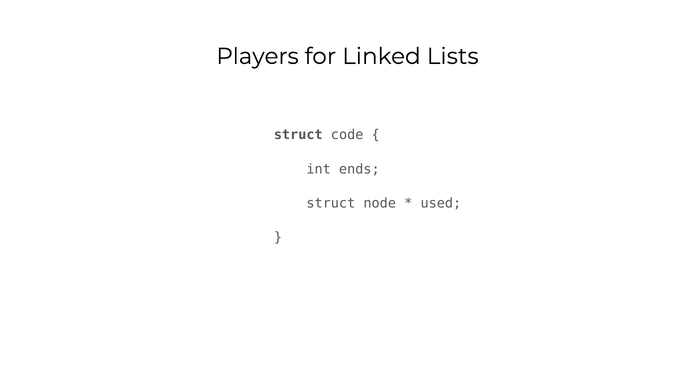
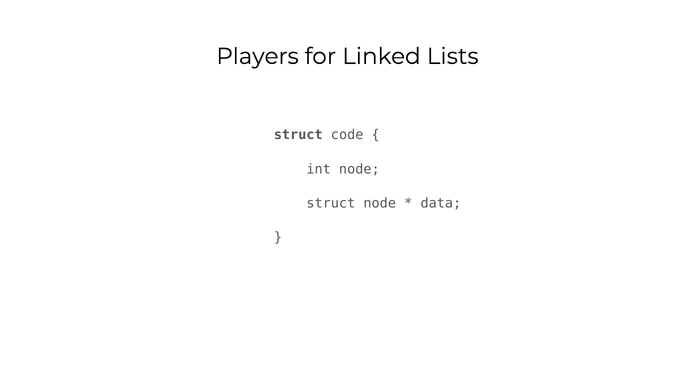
int ends: ends -> node
used: used -> data
